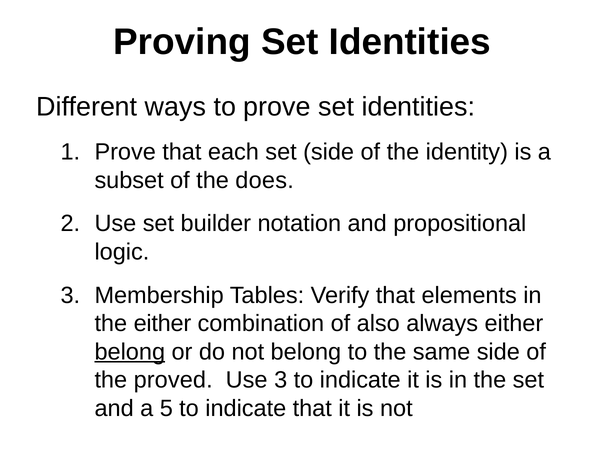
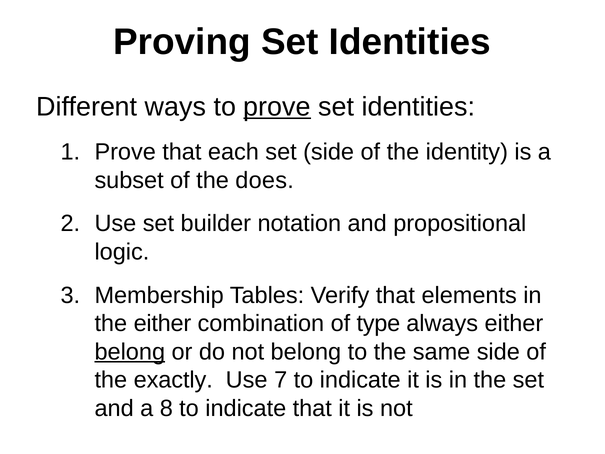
prove at (277, 107) underline: none -> present
also: also -> type
proved: proved -> exactly
Use 3: 3 -> 7
5: 5 -> 8
